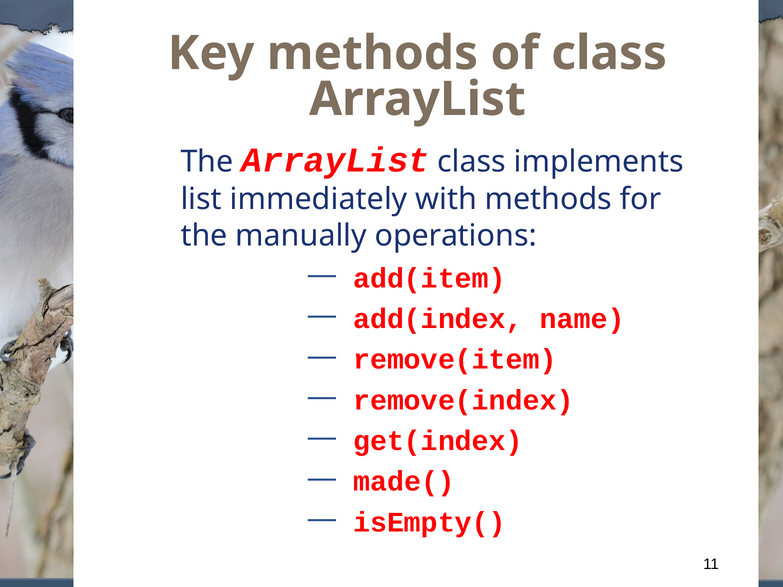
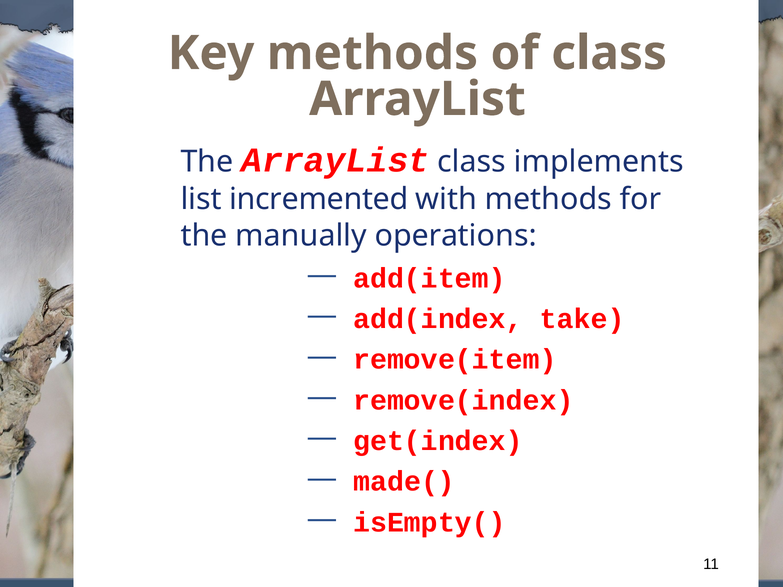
immediately: immediately -> incremented
name: name -> take
